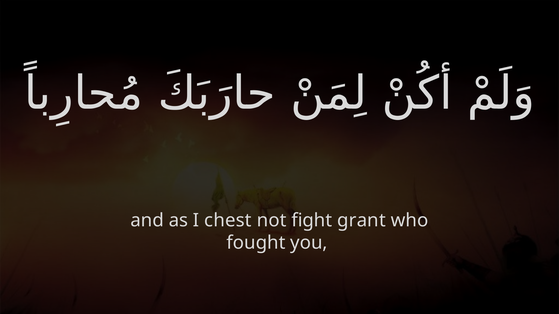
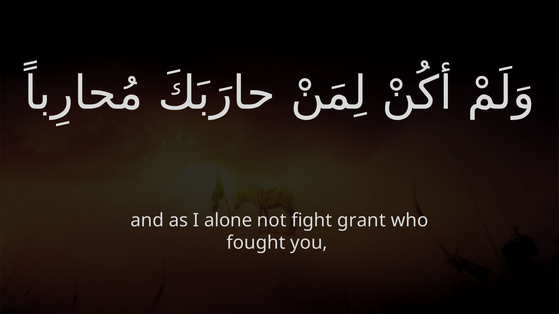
chest: chest -> alone
